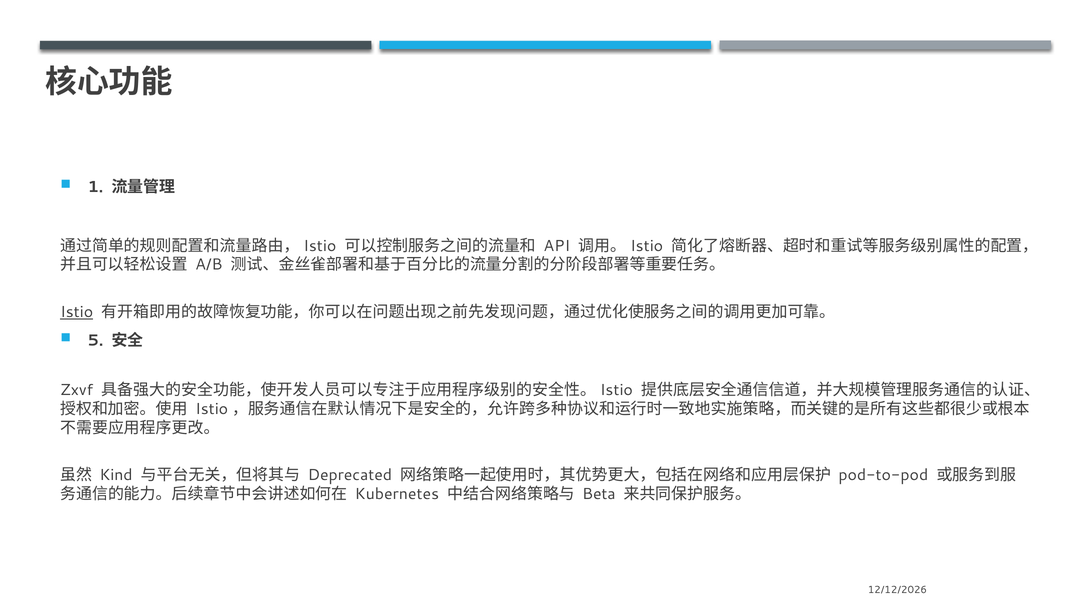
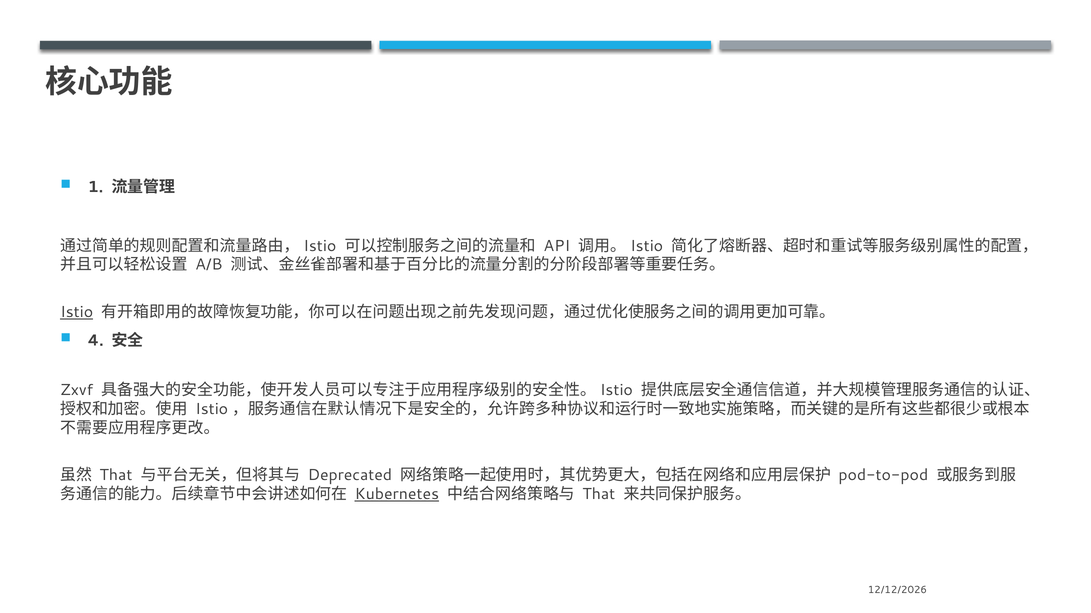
5: 5 -> 4
Kind at (116, 476): Kind -> That
Kubernetes underline: none -> present
Beta at (599, 495): Beta -> That
